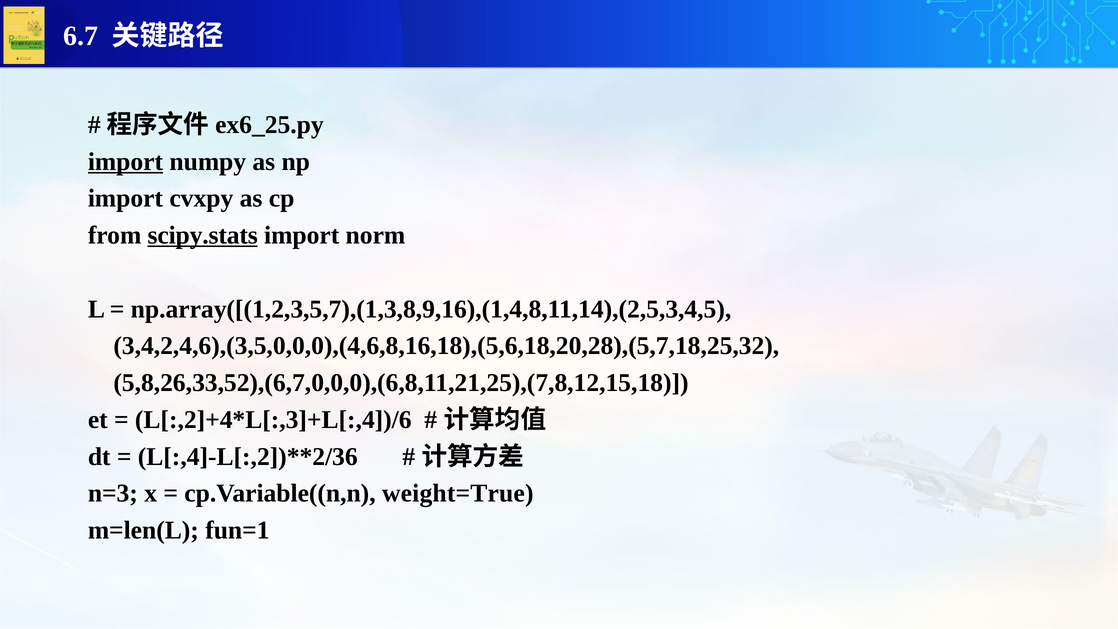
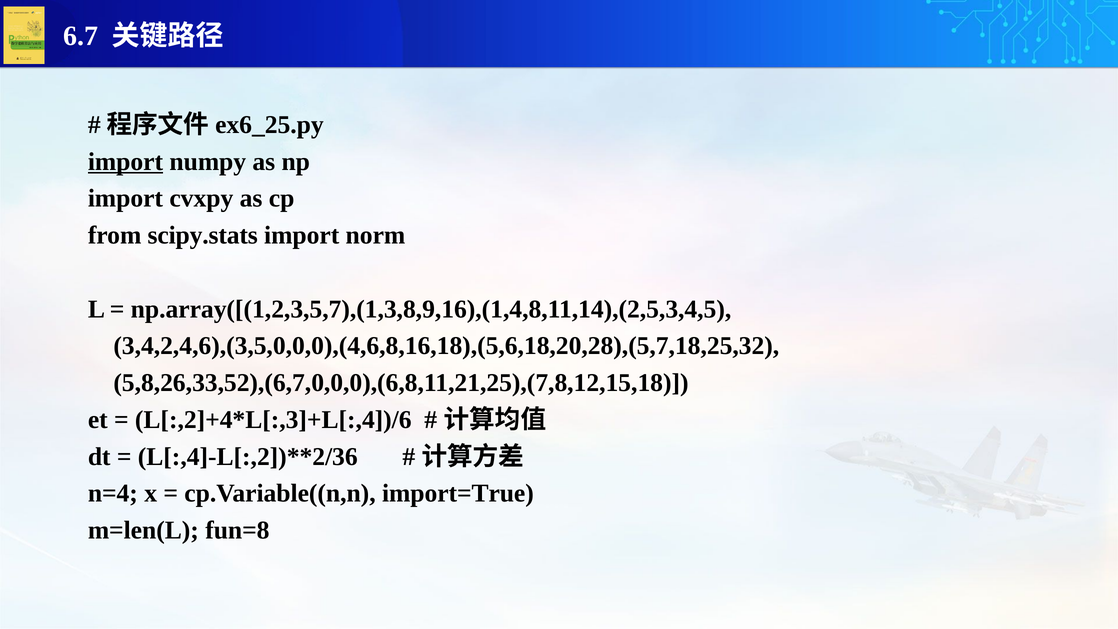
scipy.stats underline: present -> none
n=3: n=3 -> n=4
weight=True: weight=True -> import=True
fun=1: fun=1 -> fun=8
